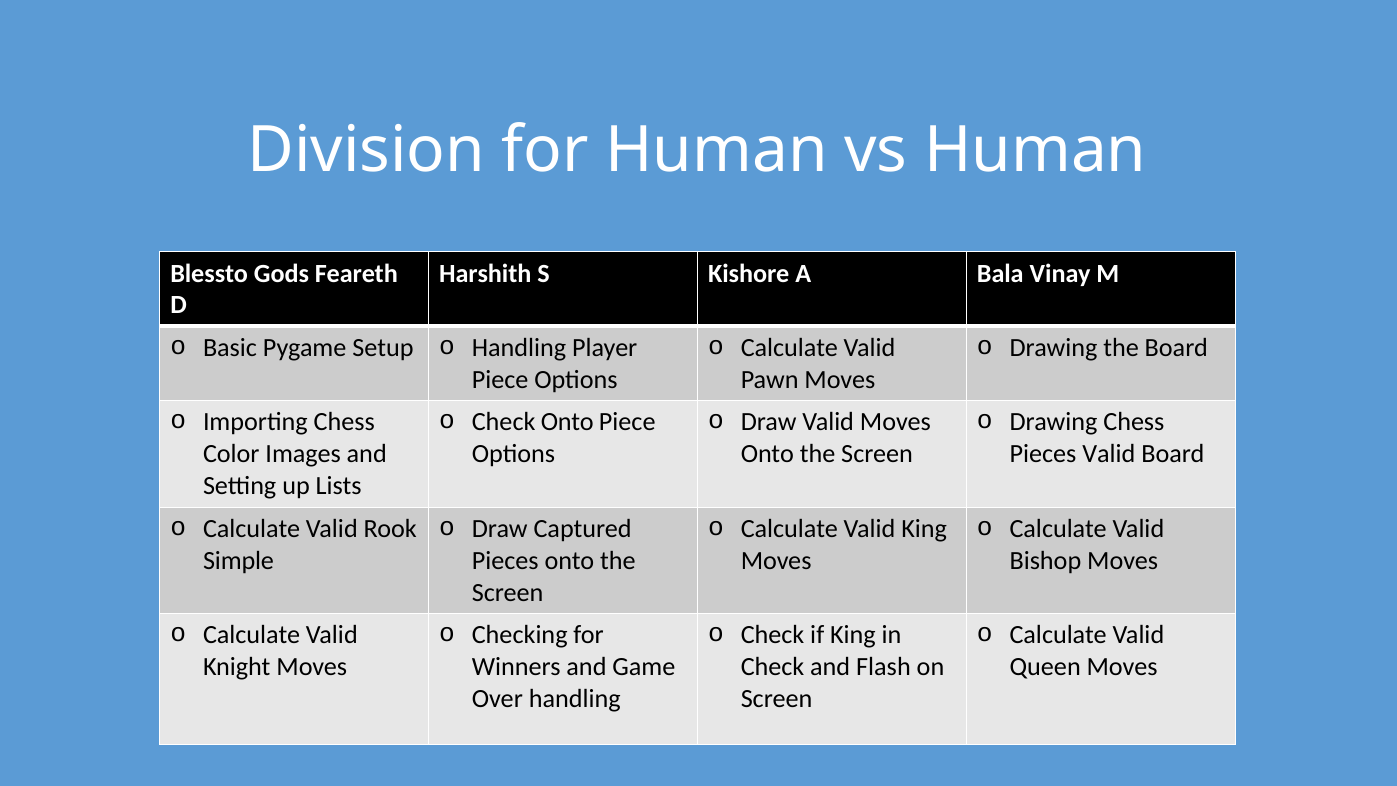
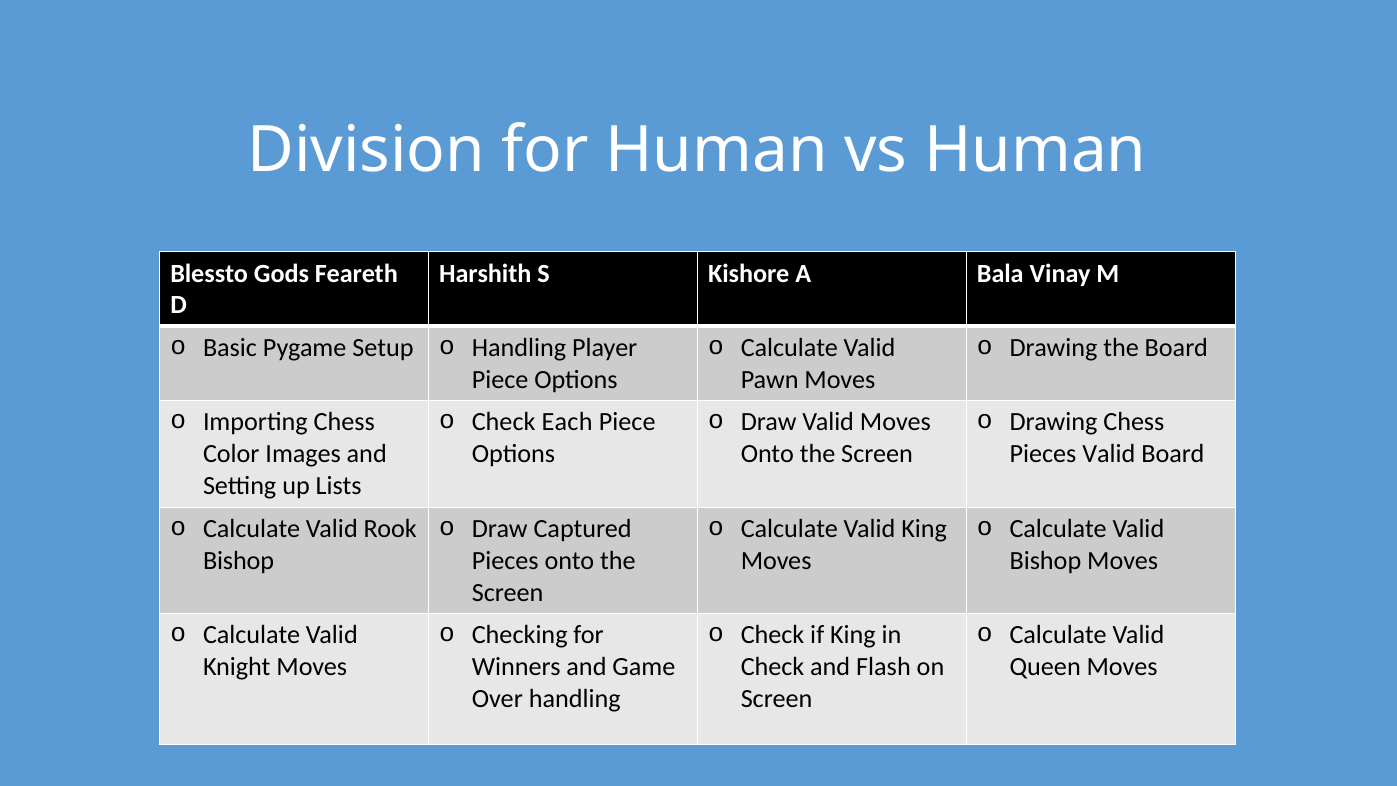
Check Onto: Onto -> Each
Simple at (239, 561): Simple -> Bishop
